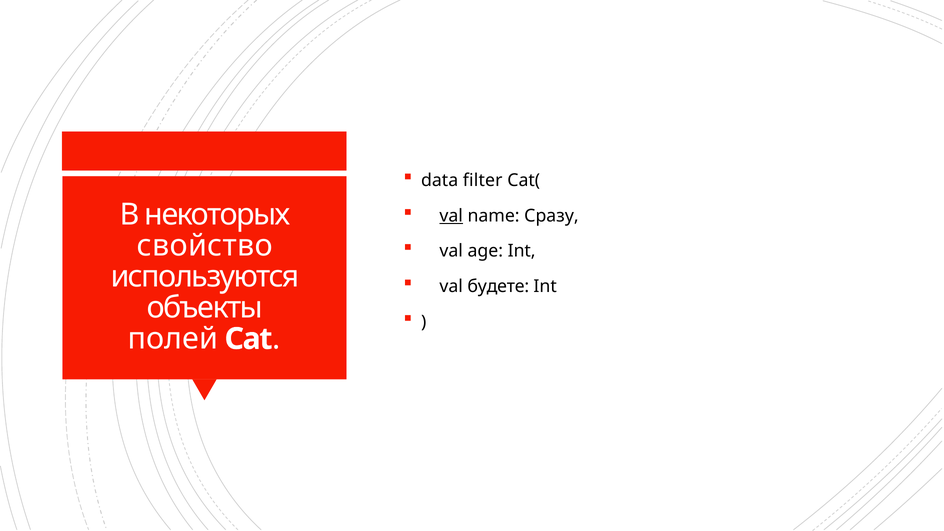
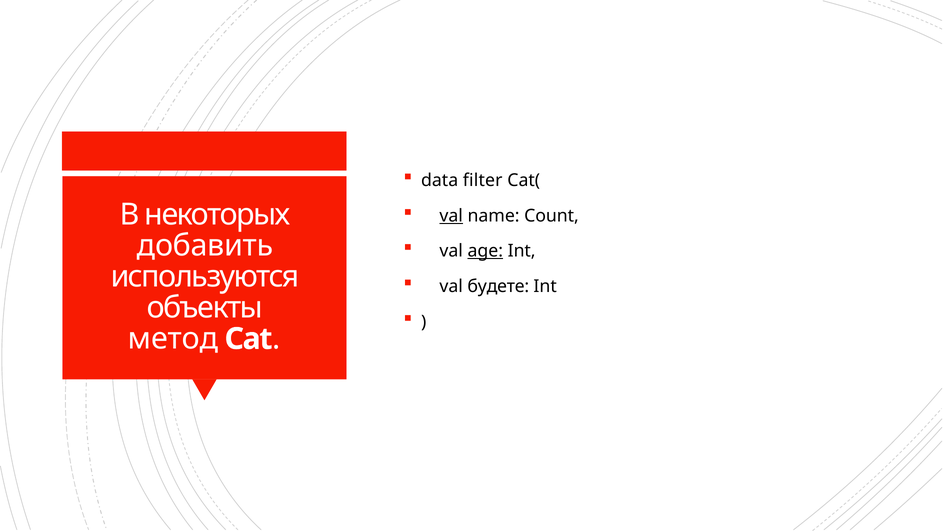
Сразу: Сразу -> Count
свойство: свойство -> добавить
age underline: none -> present
полей: полей -> метод
